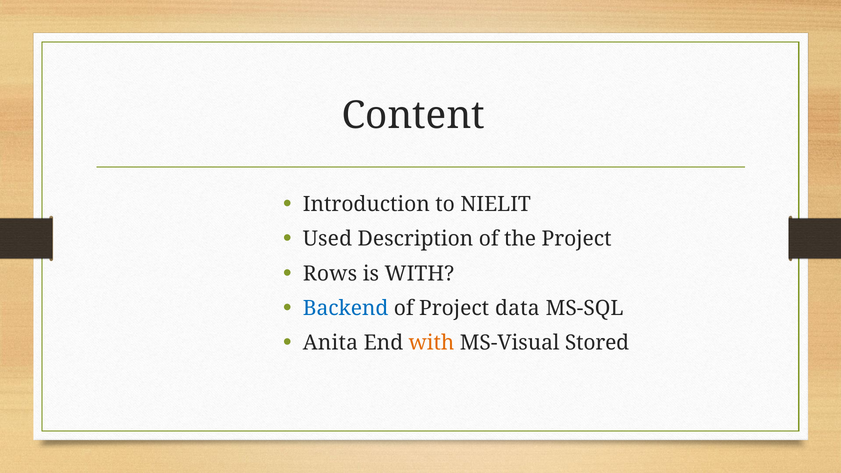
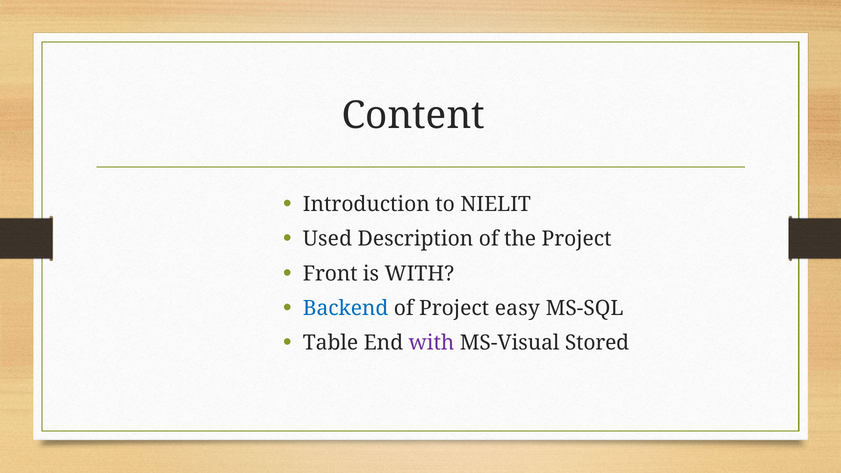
Rows: Rows -> Front
data: data -> easy
Anita: Anita -> Table
with at (432, 343) colour: orange -> purple
